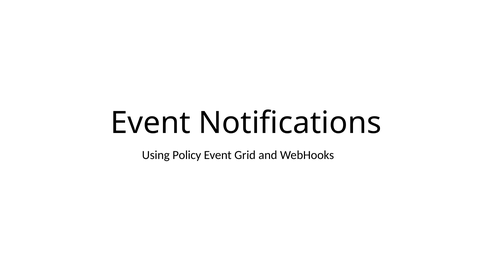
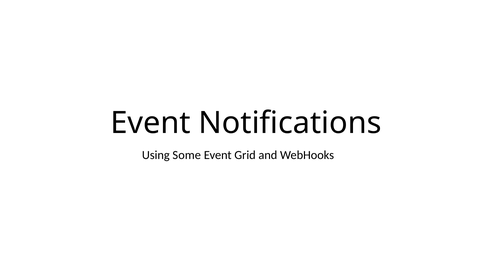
Policy: Policy -> Some
